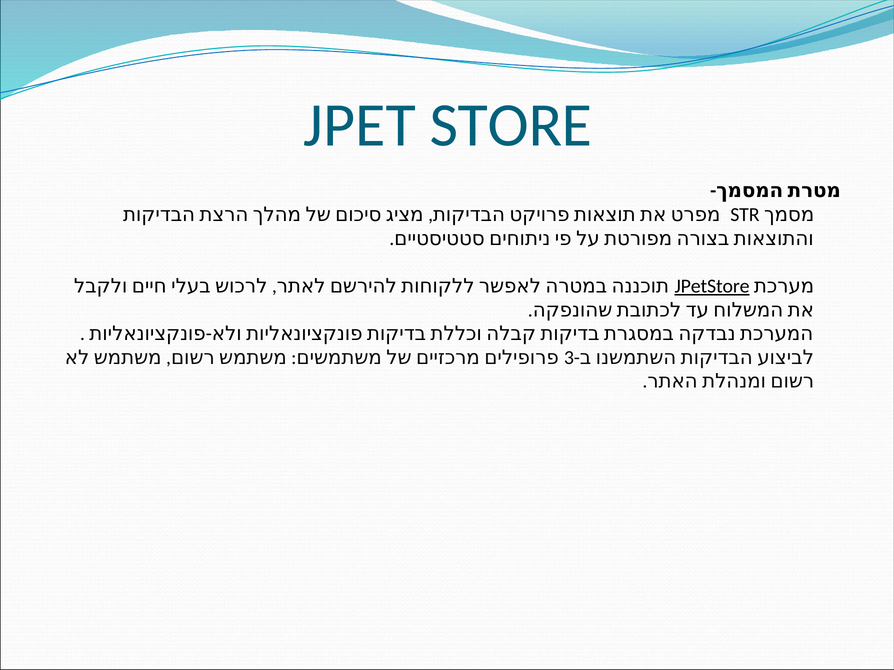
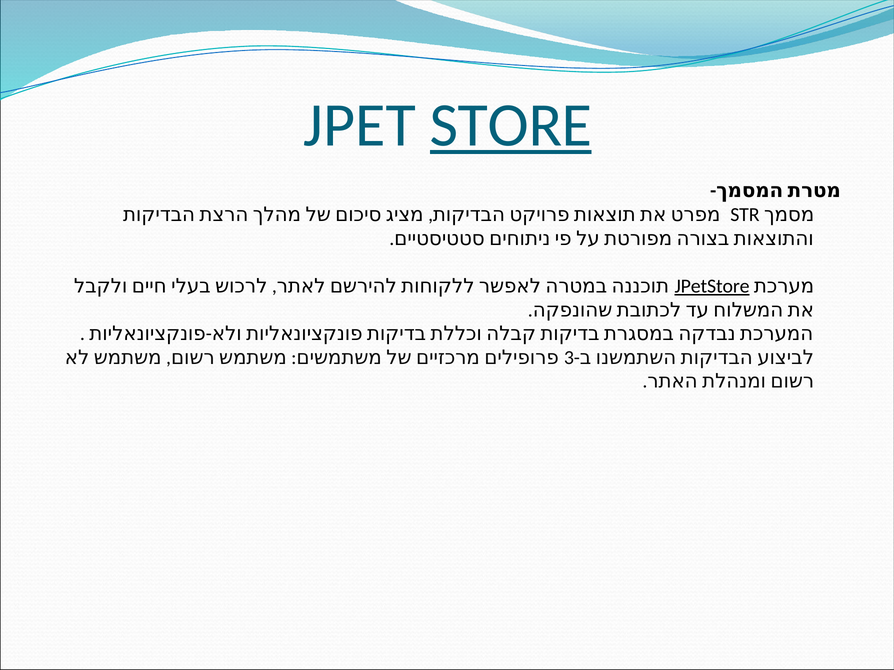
STORE underline: none -> present
